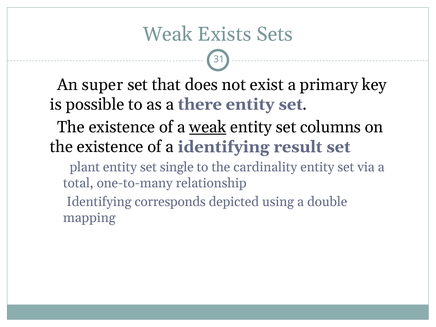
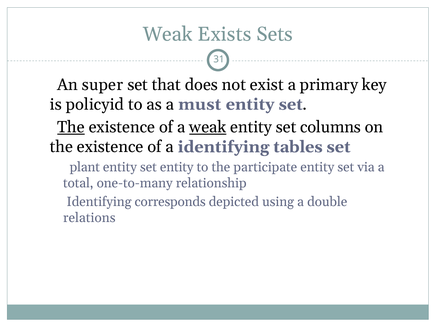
possible: possible -> policyid
there: there -> must
The at (71, 127) underline: none -> present
result: result -> tables
set single: single -> entity
cardinality: cardinality -> participate
mapping: mapping -> relations
